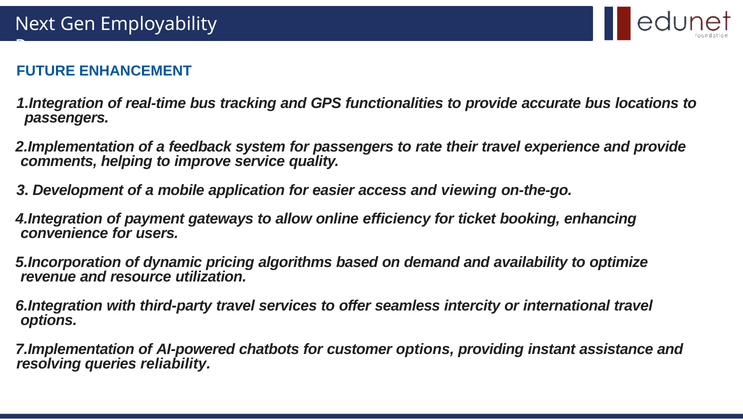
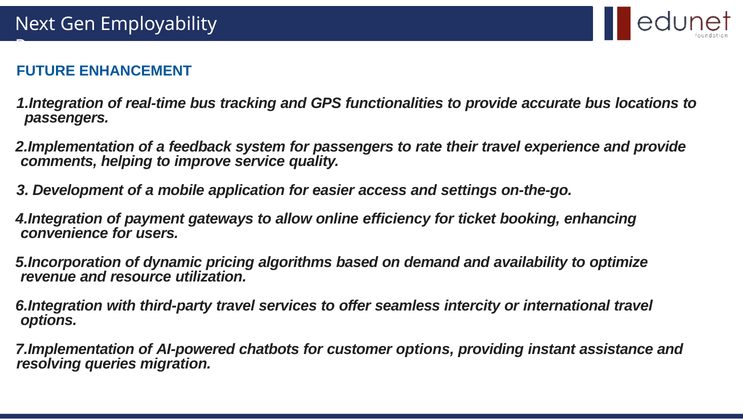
viewing: viewing -> settings
reliability: reliability -> migration
